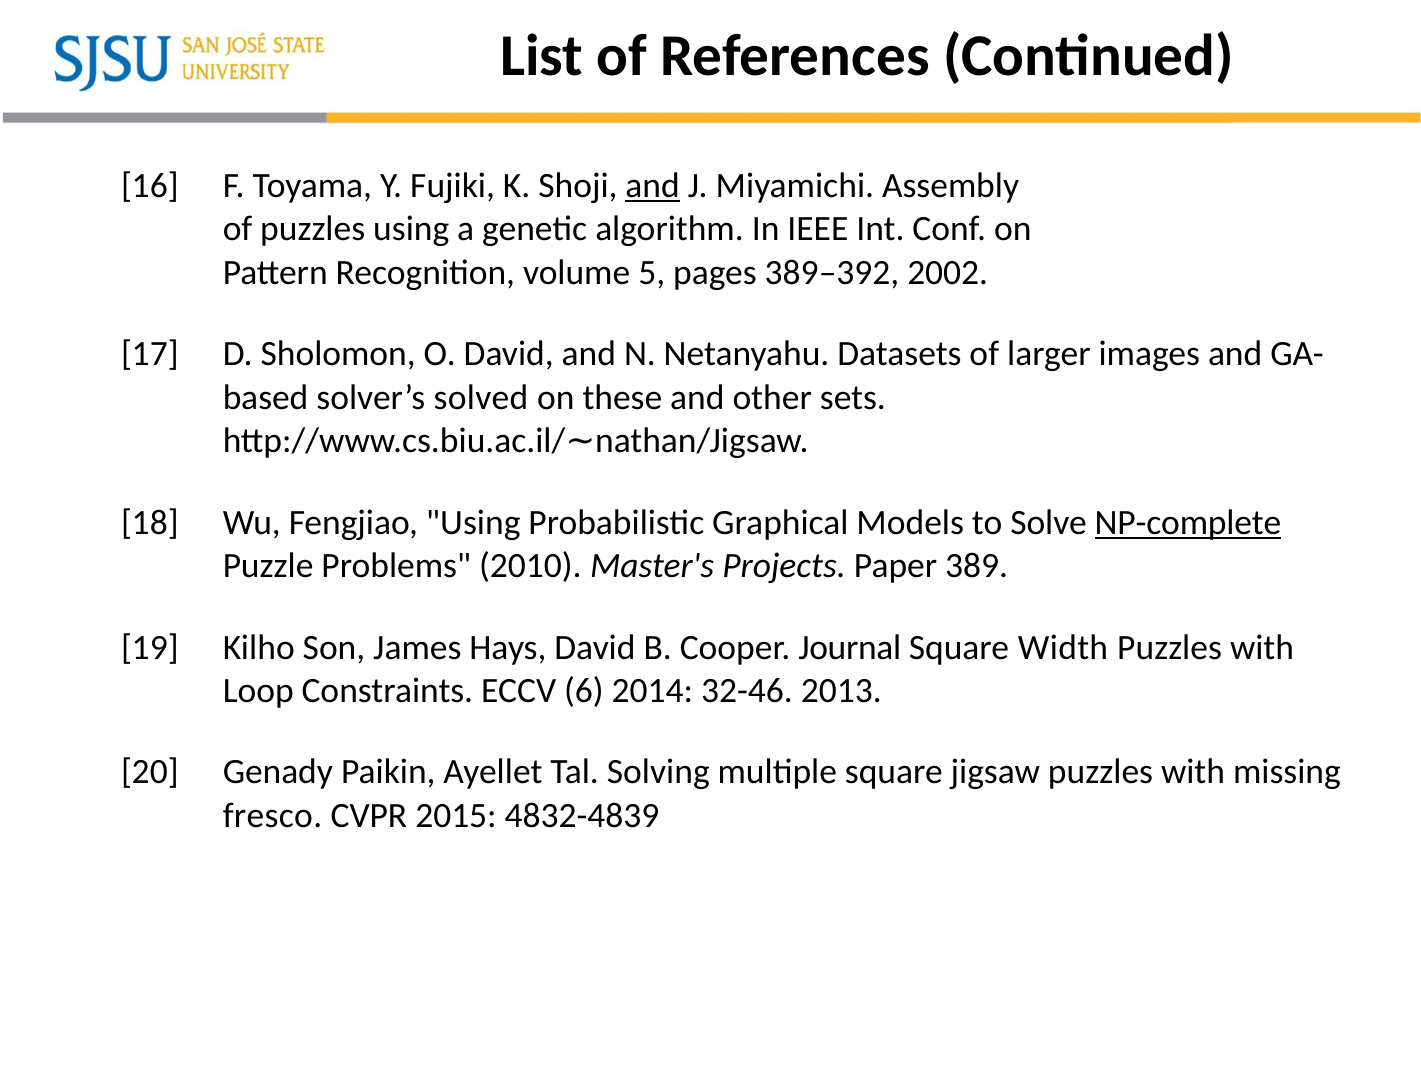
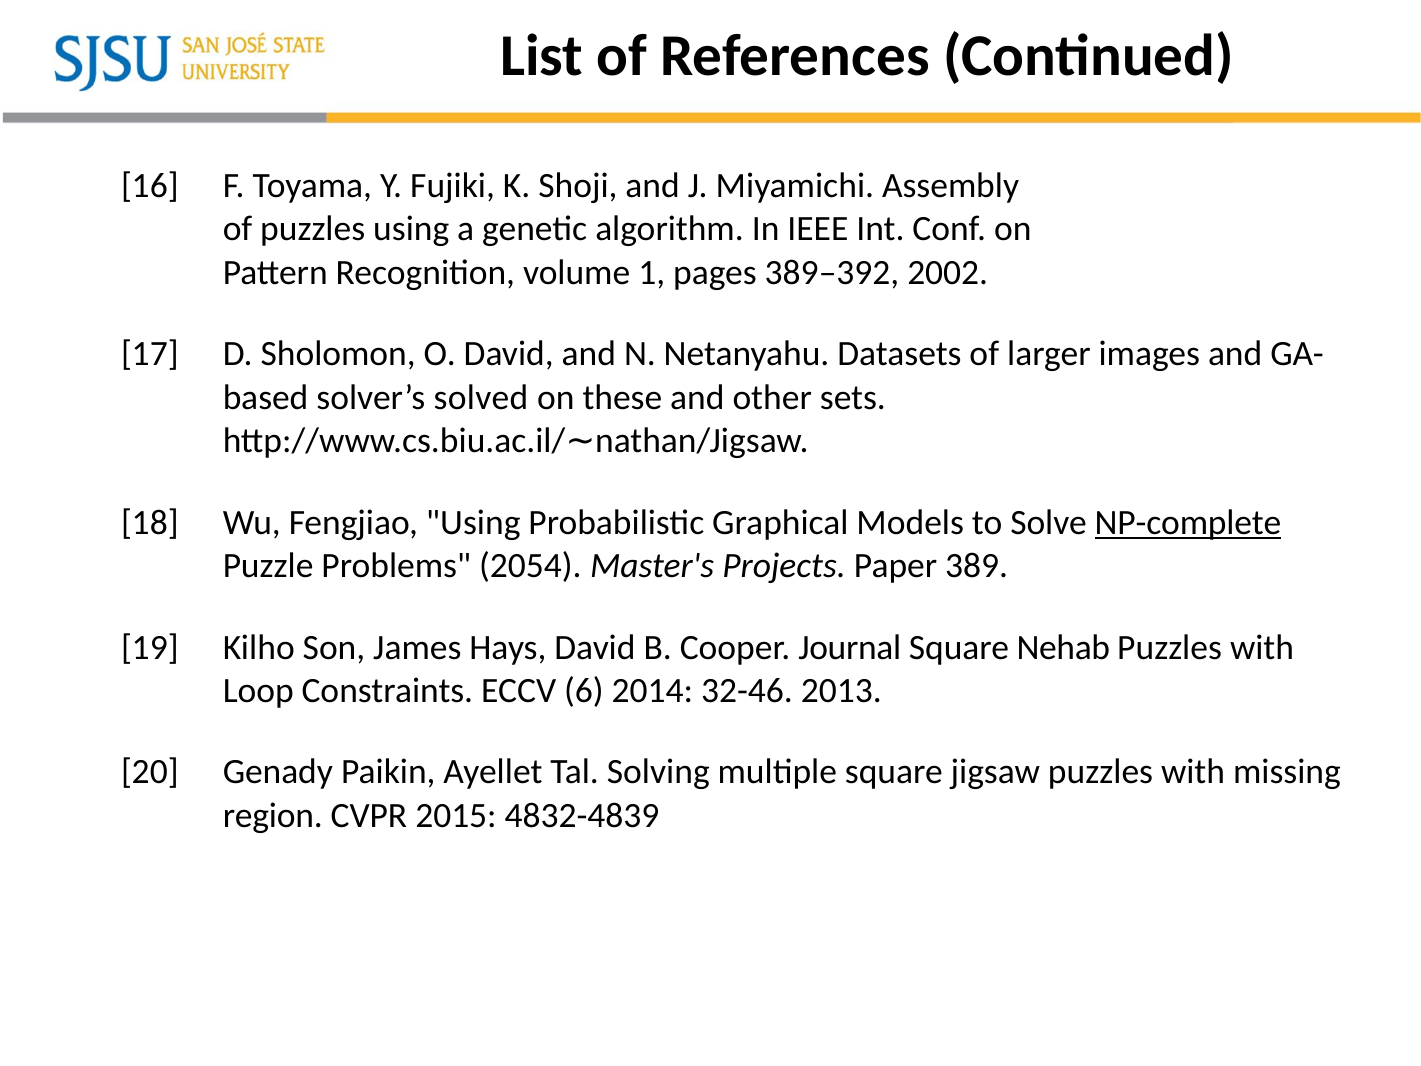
and at (653, 186) underline: present -> none
5: 5 -> 1
2010: 2010 -> 2054
Width: Width -> Nehab
fresco: fresco -> region
